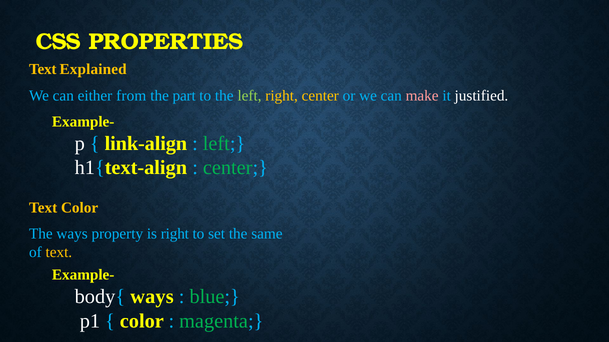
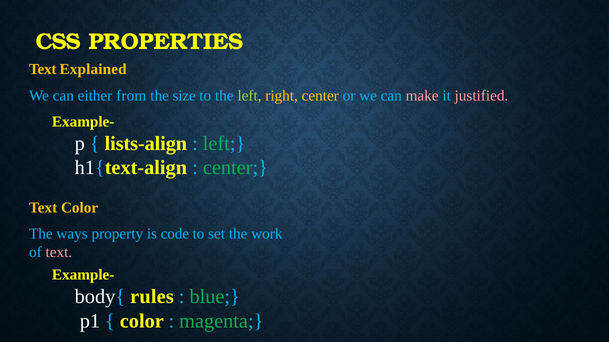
part: part -> size
justified colour: white -> pink
link-align: link-align -> lists-align
is right: right -> code
same: same -> work
text at (59, 253) colour: yellow -> pink
body{ ways: ways -> rules
